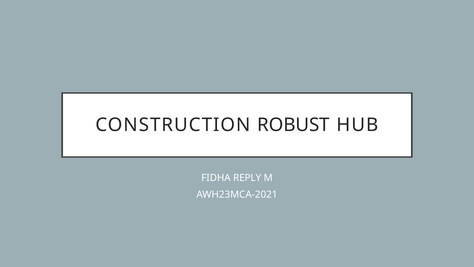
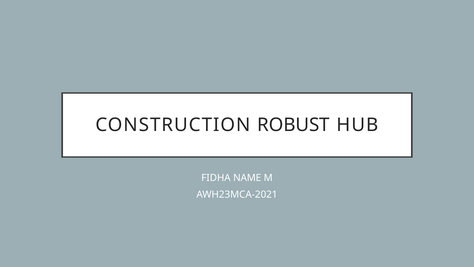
REPLY: REPLY -> NAME
